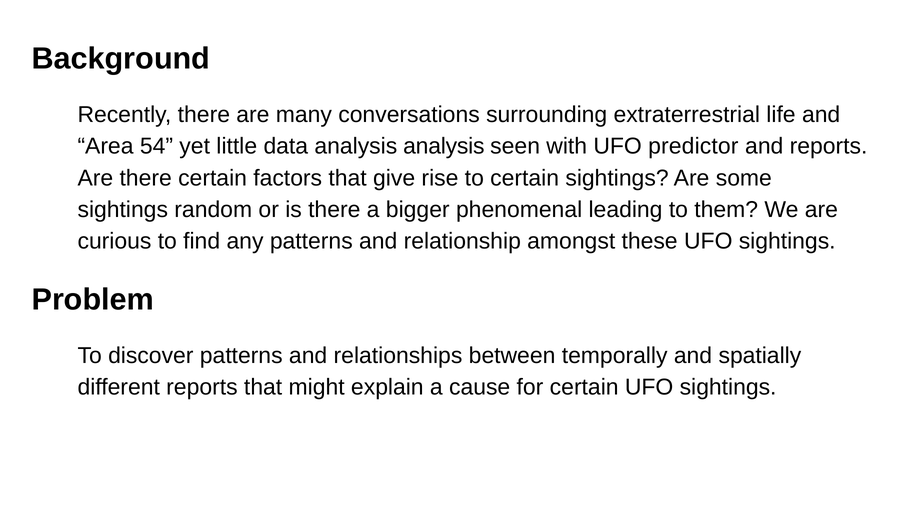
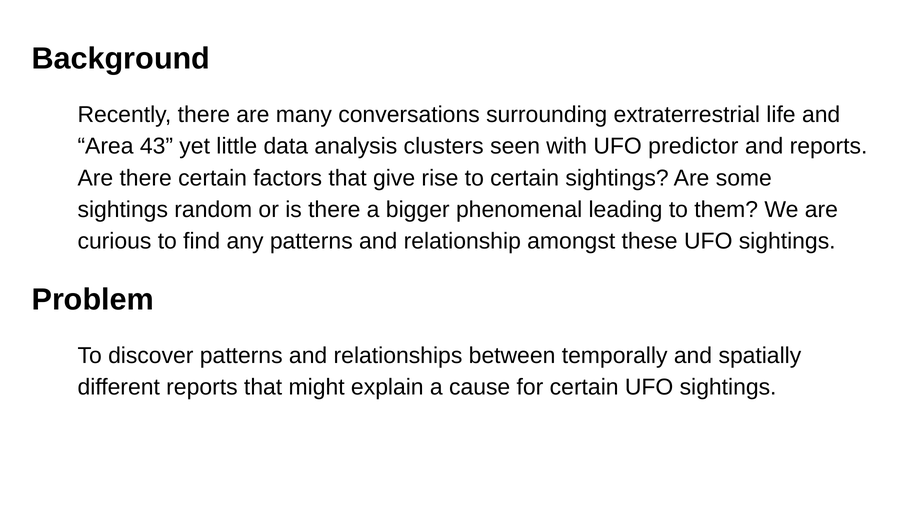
54: 54 -> 43
analysis analysis: analysis -> clusters
